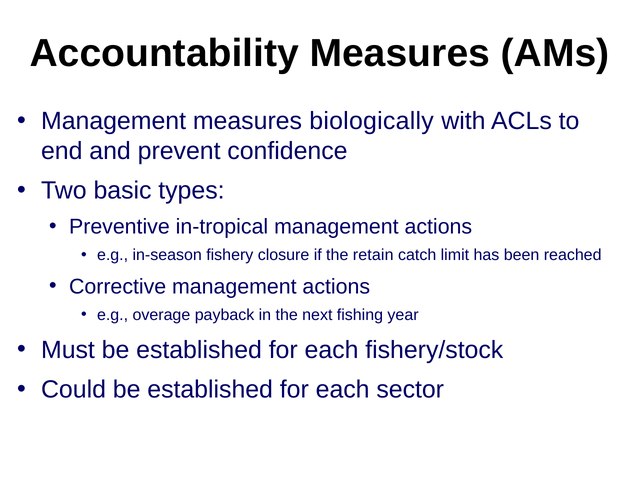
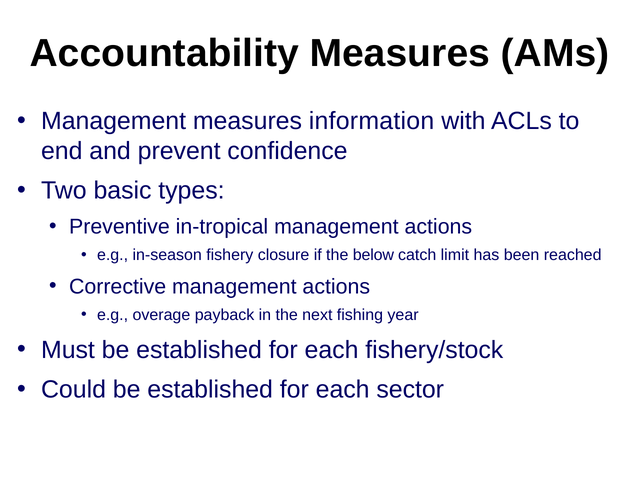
biologically: biologically -> information
retain: retain -> below
